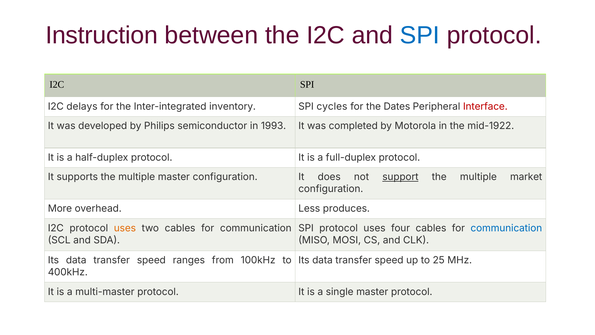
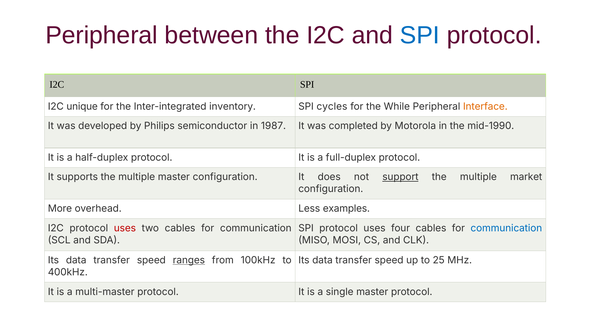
Instruction at (102, 35): Instruction -> Peripheral
delays: delays -> unique
Dates: Dates -> While
Interface colour: red -> orange
1993: 1993 -> 1987
mid-1922: mid-1922 -> mid-1990
produces: produces -> examples
uses at (125, 228) colour: orange -> red
ranges underline: none -> present
